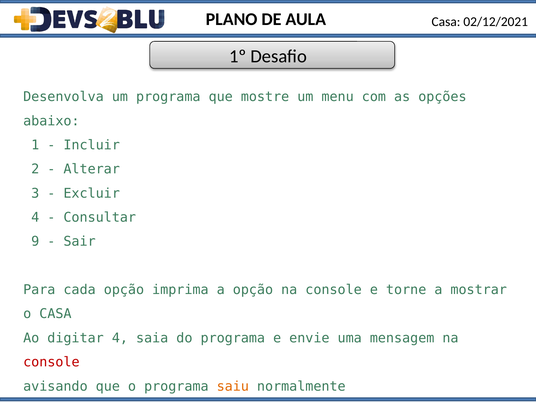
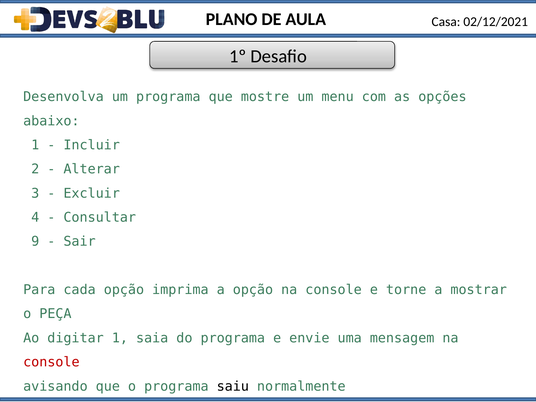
o CASA: CASA -> PEÇA
digitar 4: 4 -> 1
saiu colour: orange -> black
